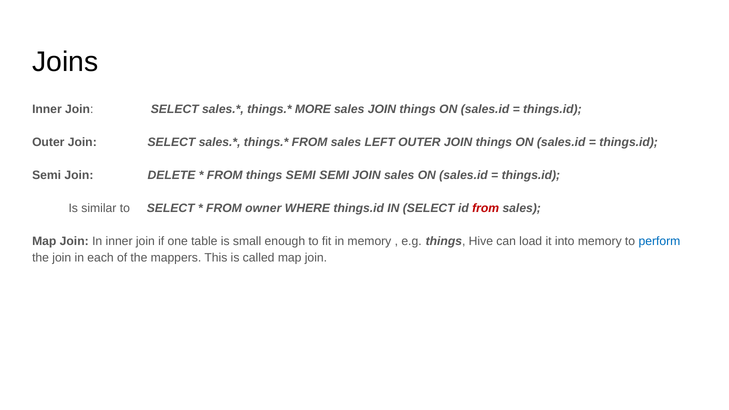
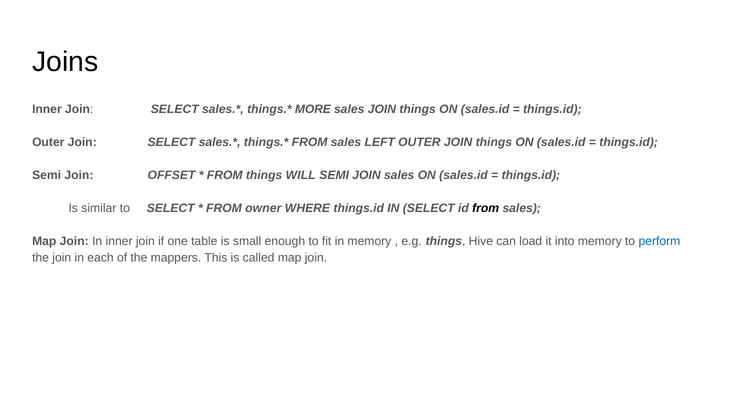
DELETE: DELETE -> OFFSET
things SEMI: SEMI -> WILL
from at (486, 208) colour: red -> black
